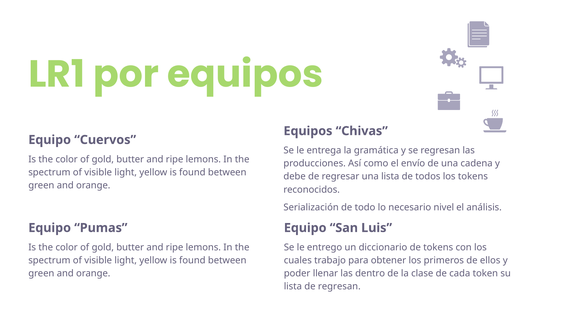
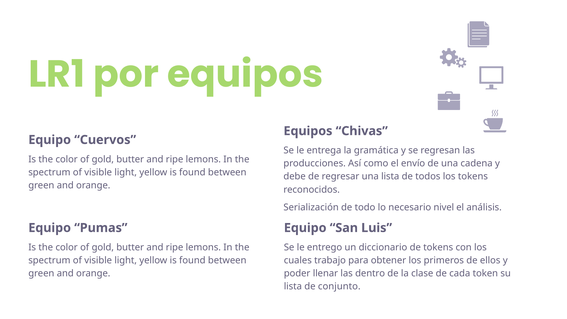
de regresan: regresan -> conjunto
